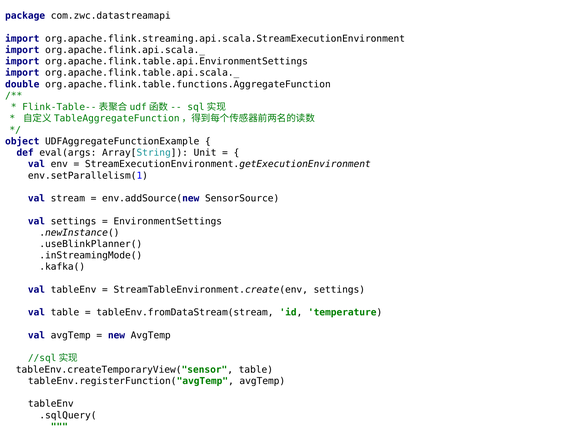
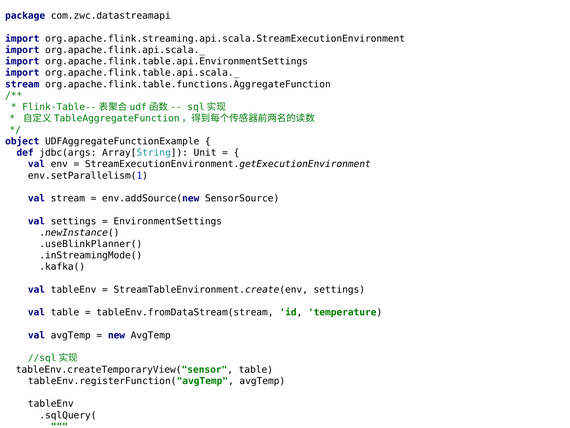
double at (22, 84): double -> stream
eval(args: eval(args -> jdbc(args
